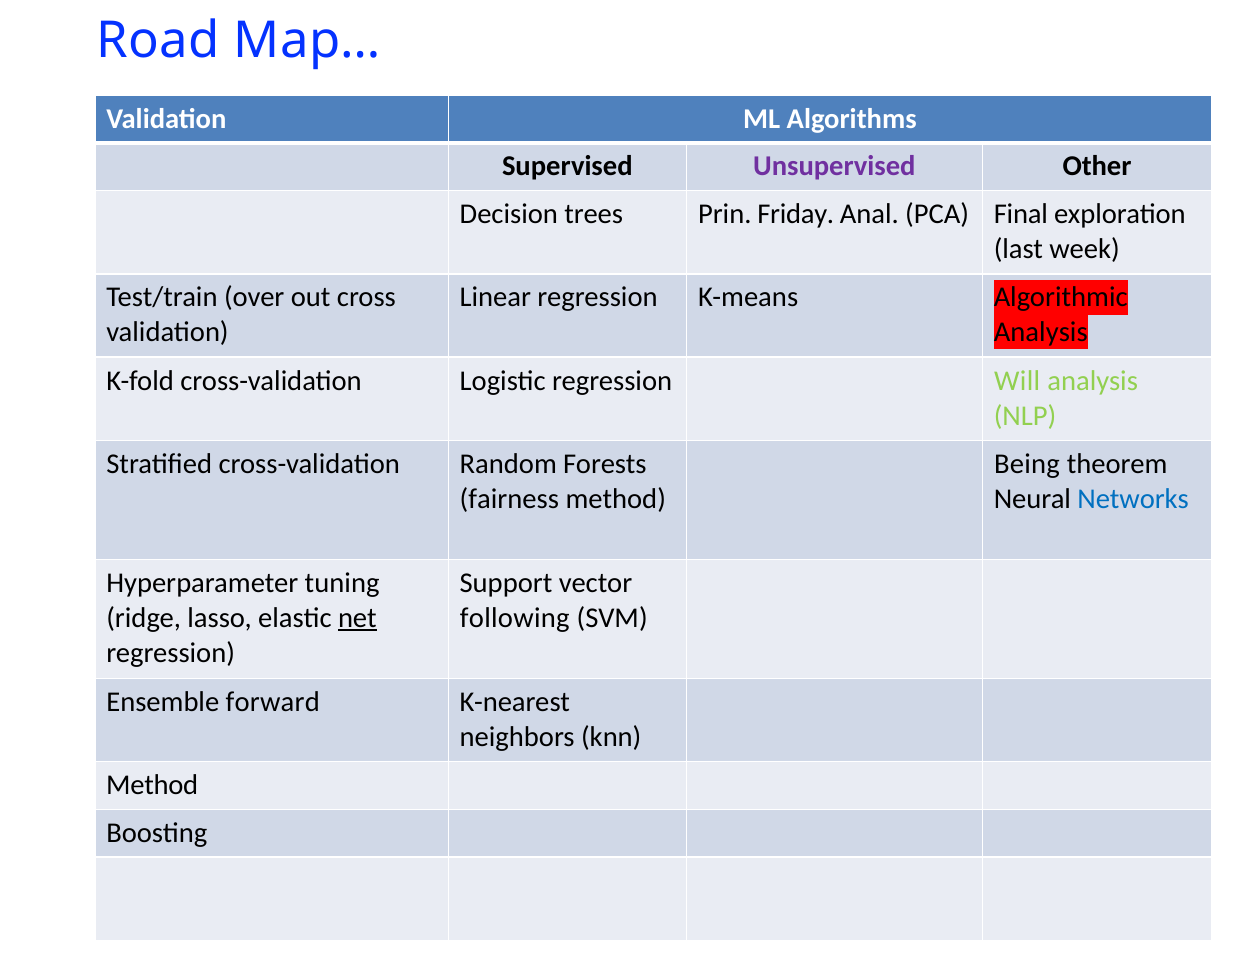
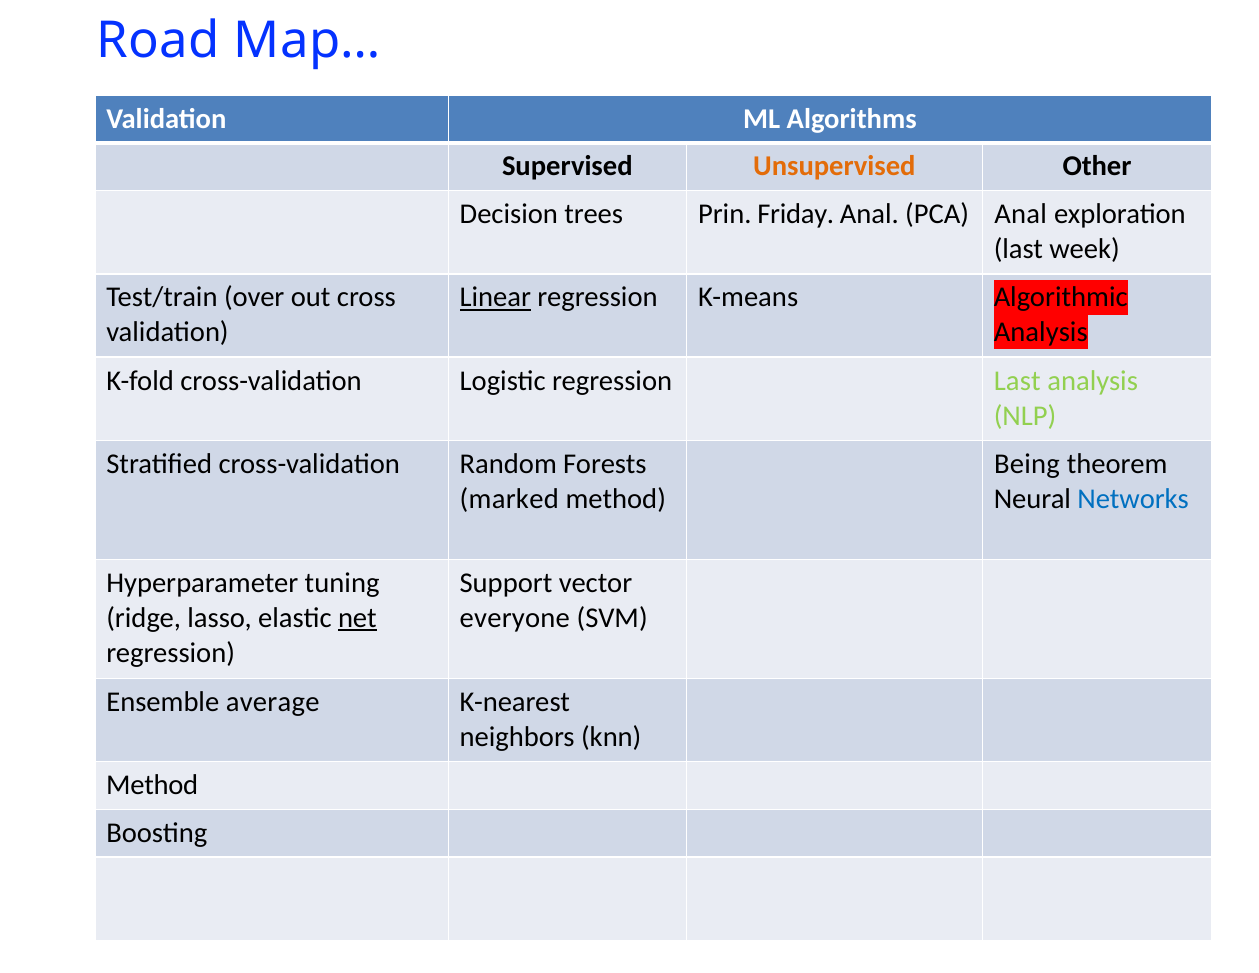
Unsupervised colour: purple -> orange
PCA Final: Final -> Anal
Linear underline: none -> present
regression Will: Will -> Last
fairness: fairness -> marked
following: following -> everyone
forward: forward -> average
